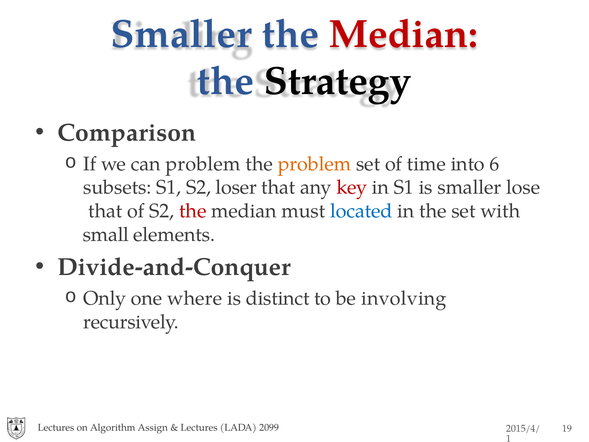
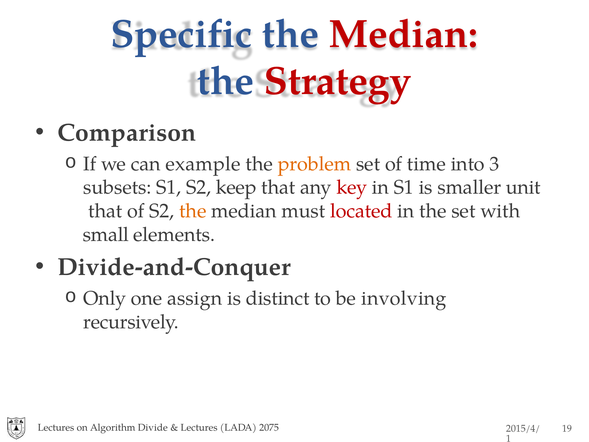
Smaller at (181, 34): Smaller -> Specific
Strategy colour: black -> red
can problem: problem -> example
6: 6 -> 3
loser: loser -> keep
lose: lose -> unit
the at (193, 211) colour: red -> orange
located colour: blue -> red
where: where -> assign
Assign: Assign -> Divide
2099: 2099 -> 2075
